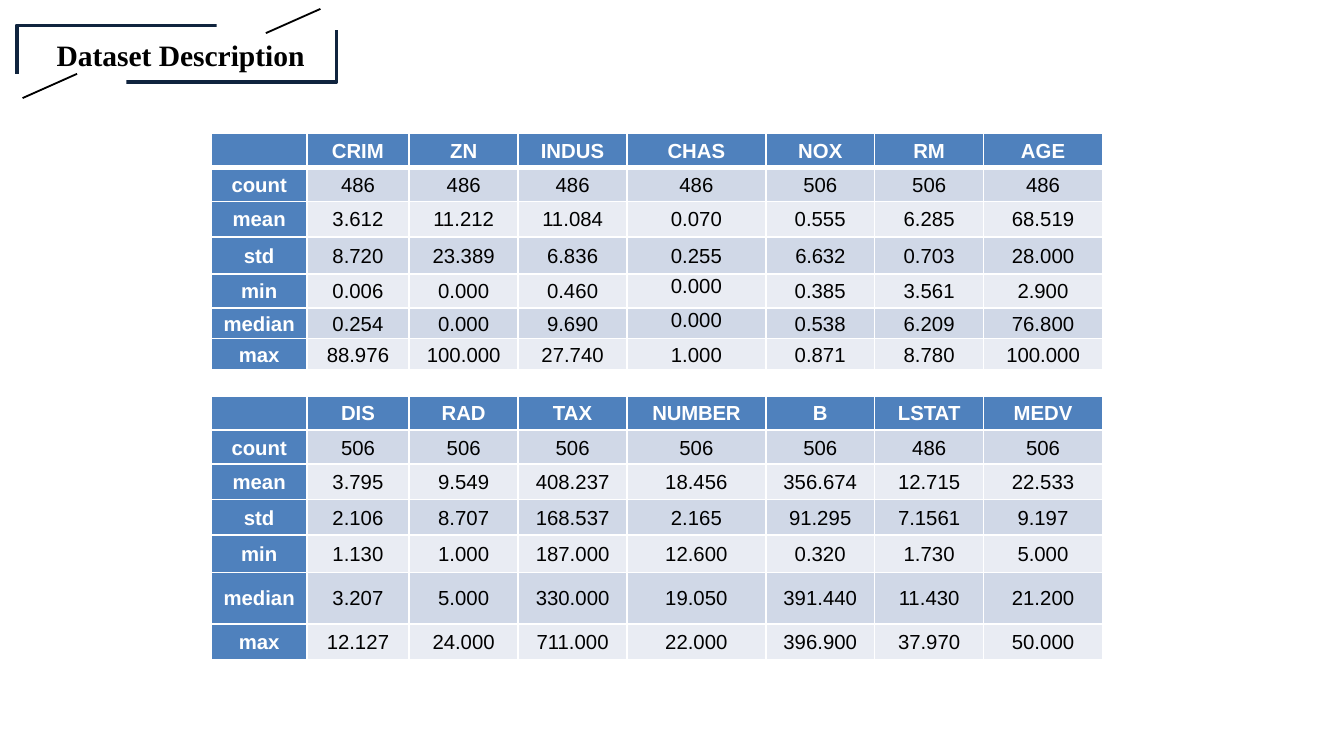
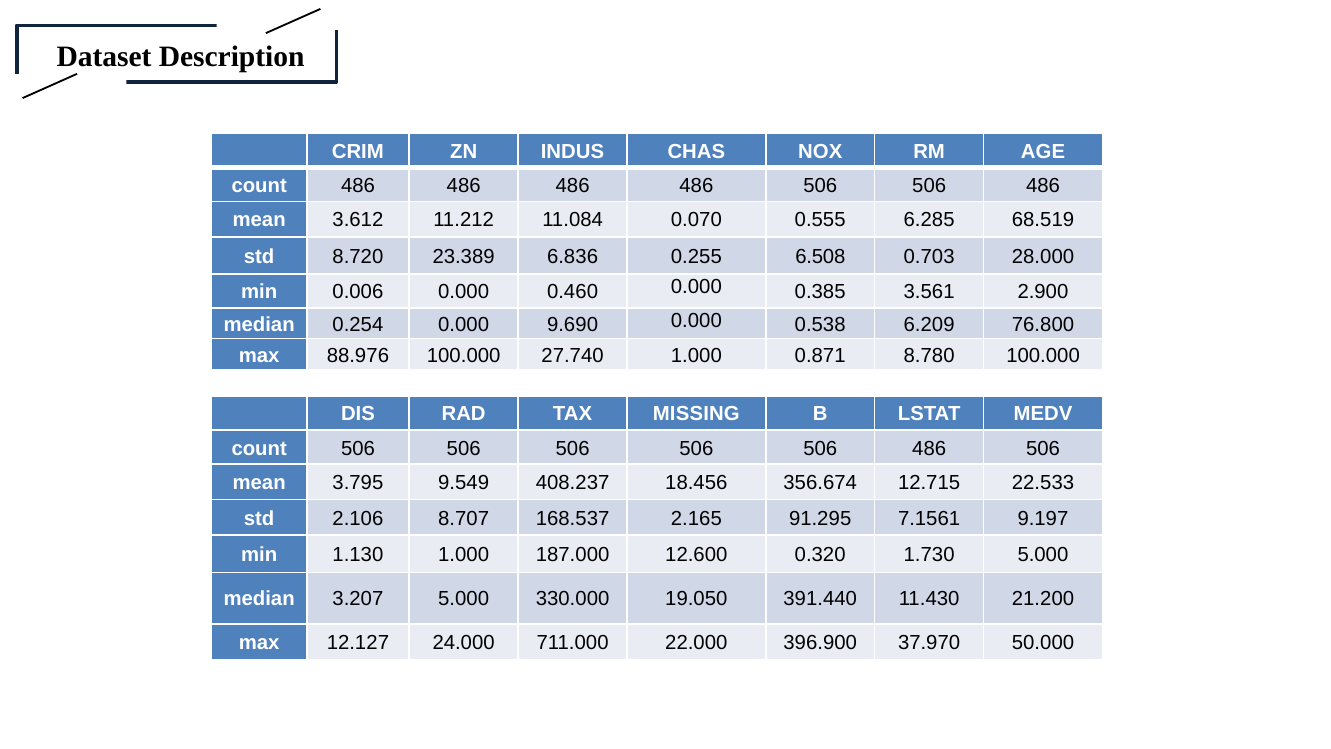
6.632: 6.632 -> 6.508
NUMBER: NUMBER -> MISSING
